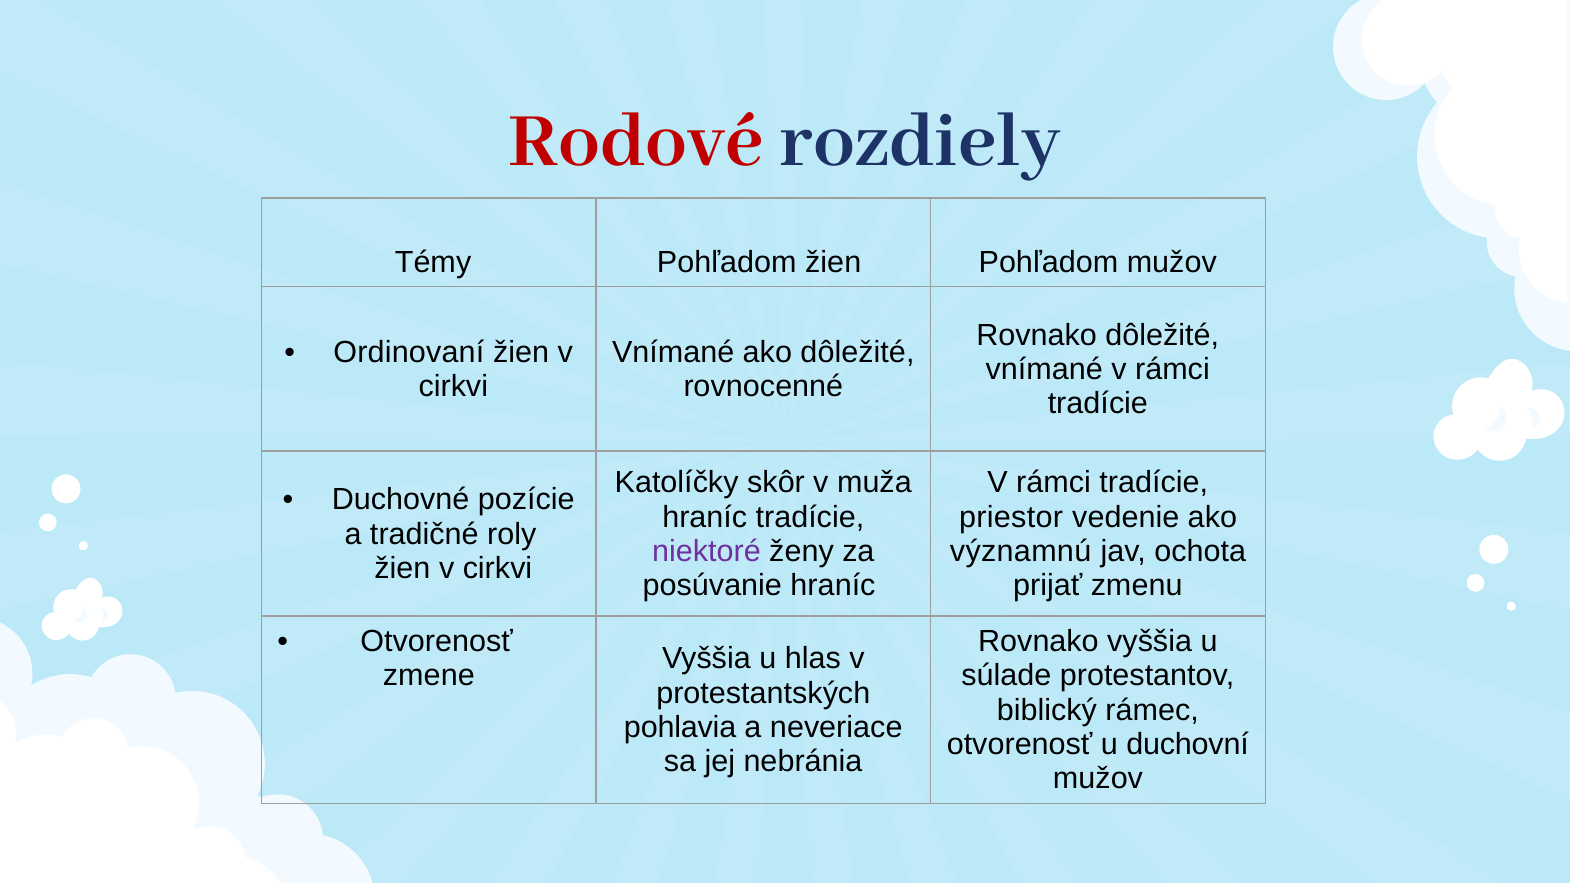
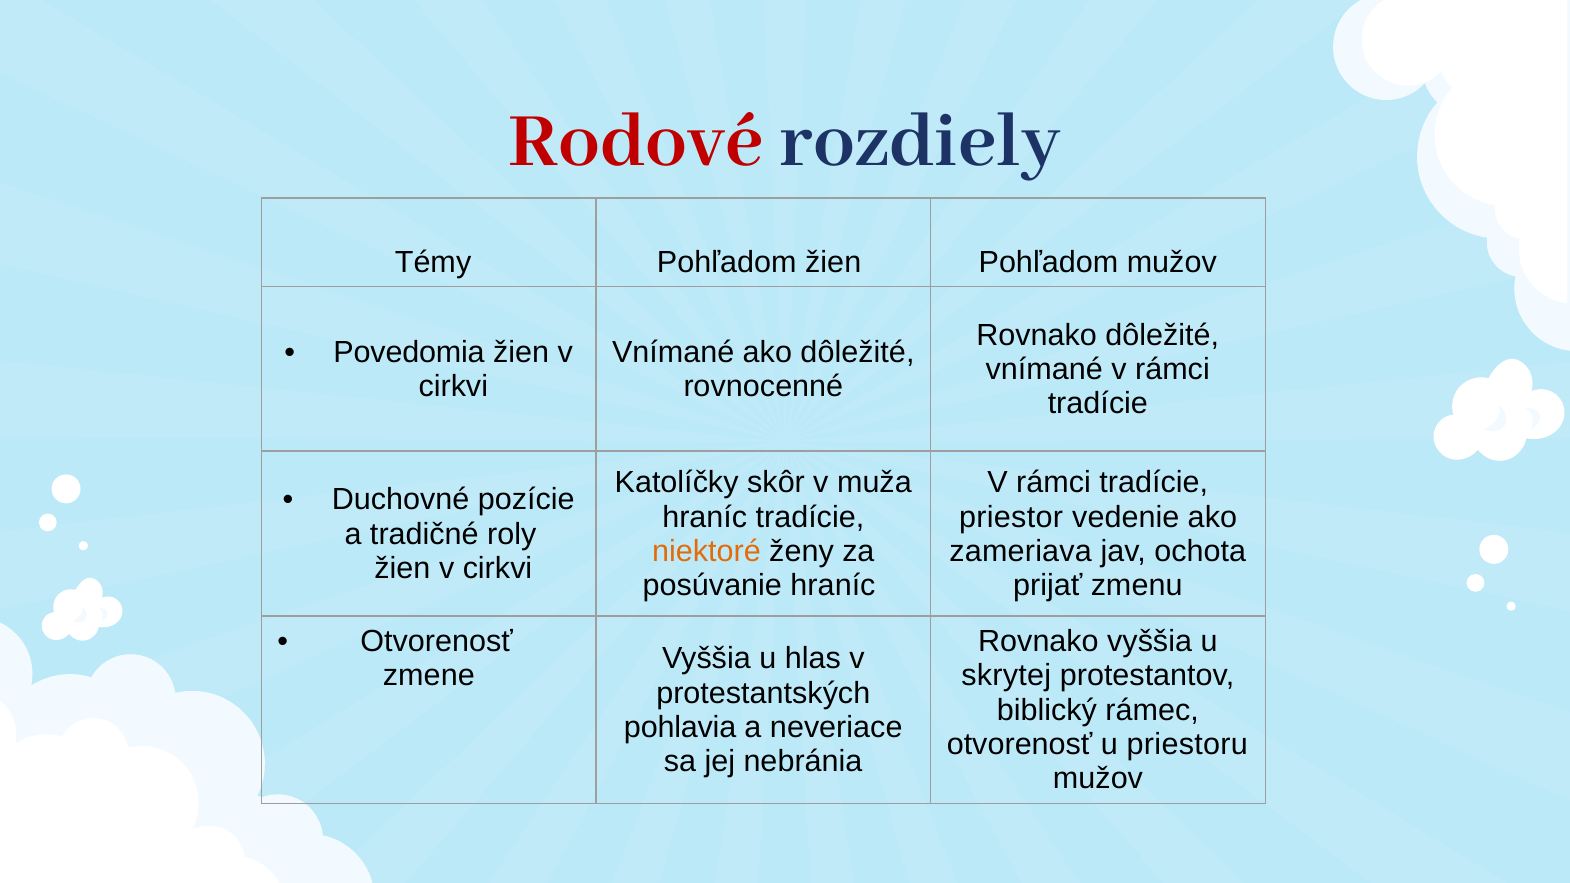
Ordinovaní: Ordinovaní -> Povedomia
niektoré colour: purple -> orange
významnú: významnú -> zameriava
súlade: súlade -> skrytej
duchovní: duchovní -> priestoru
